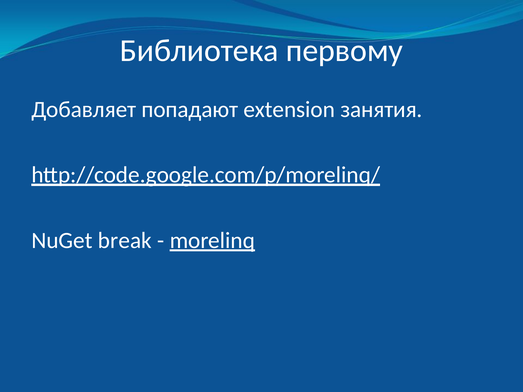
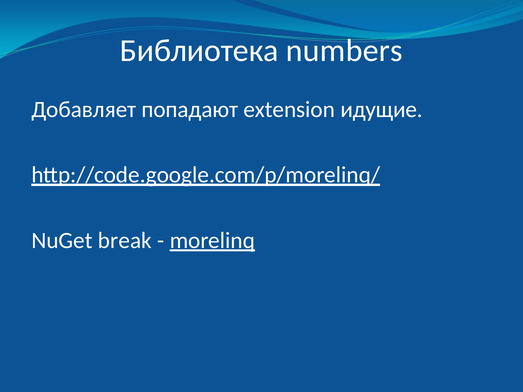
первому: первому -> numbers
занятия: занятия -> идущие
